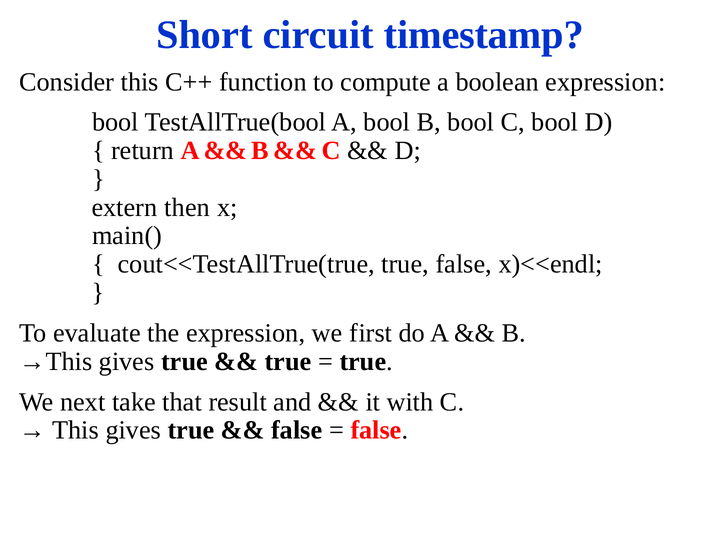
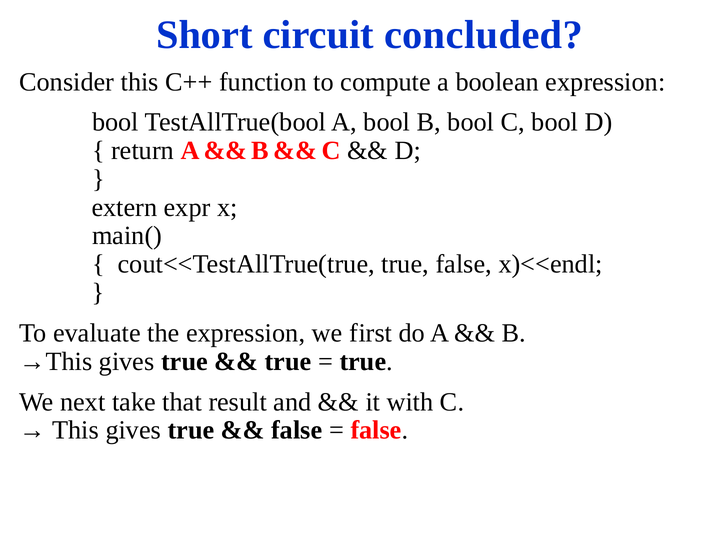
timestamp: timestamp -> concluded
then: then -> expr
